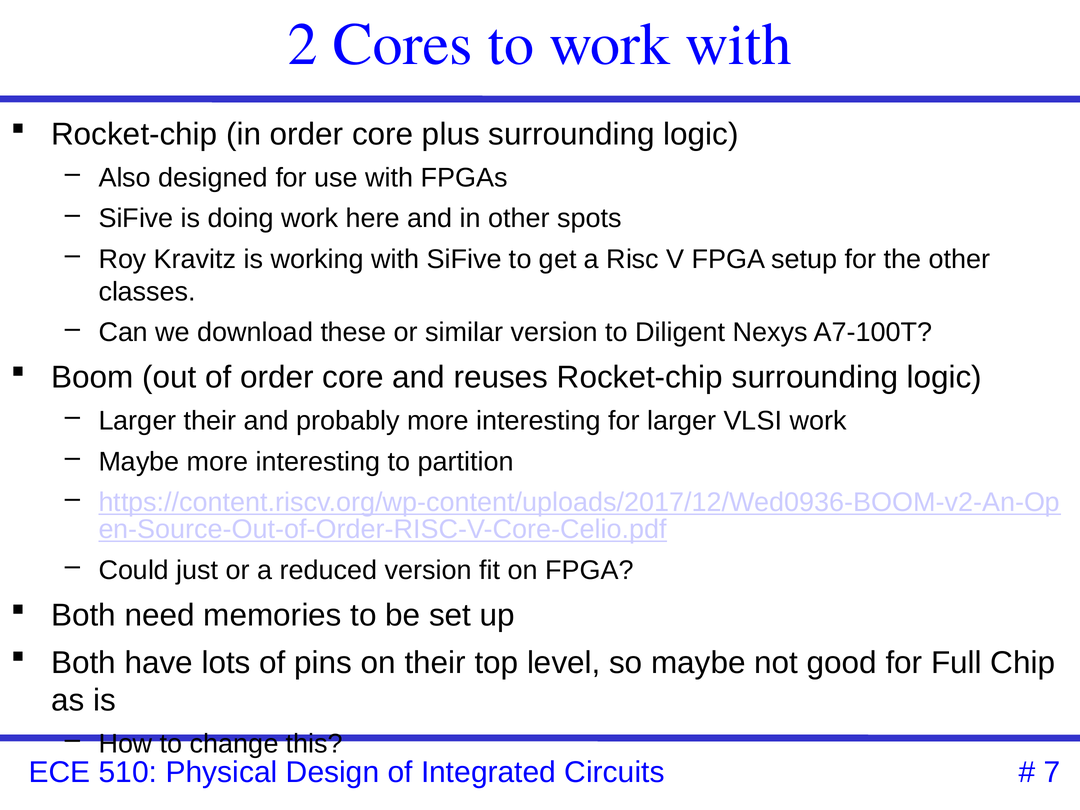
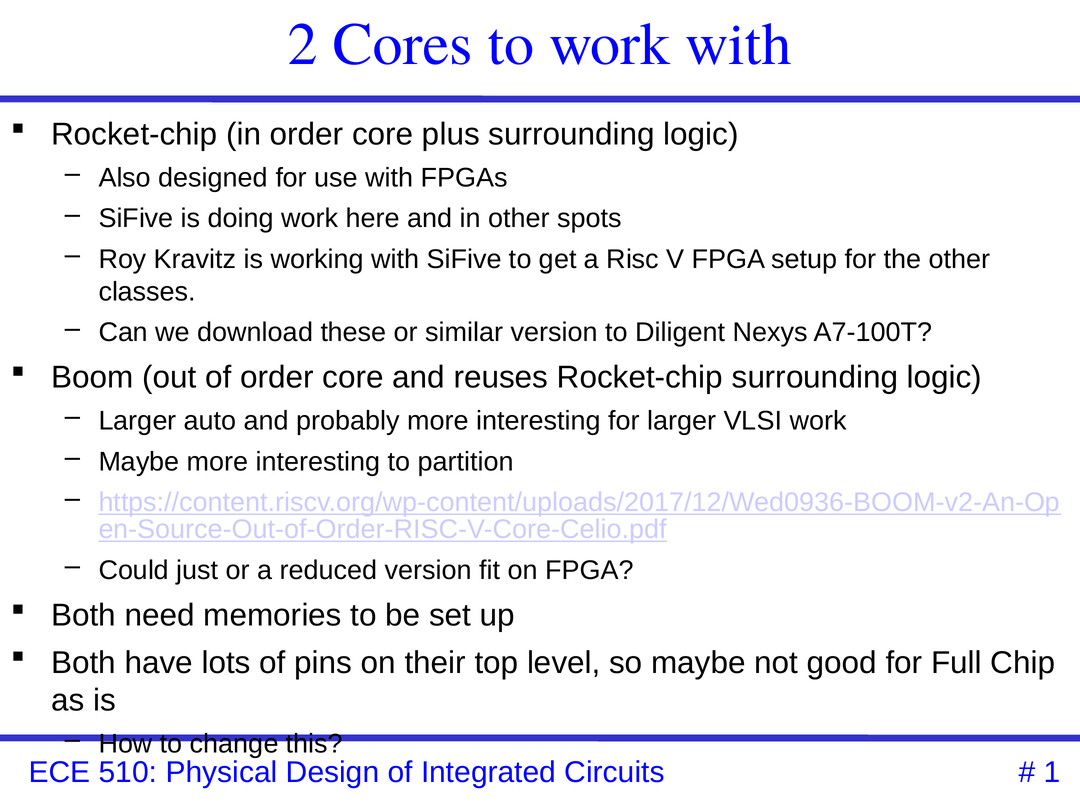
Larger their: their -> auto
7: 7 -> 1
